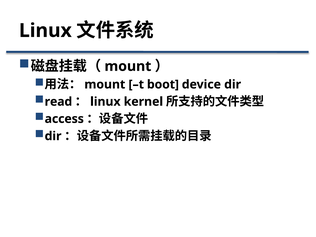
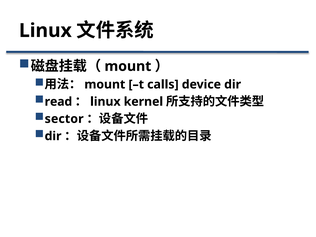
boot: boot -> calls
access: access -> sector
